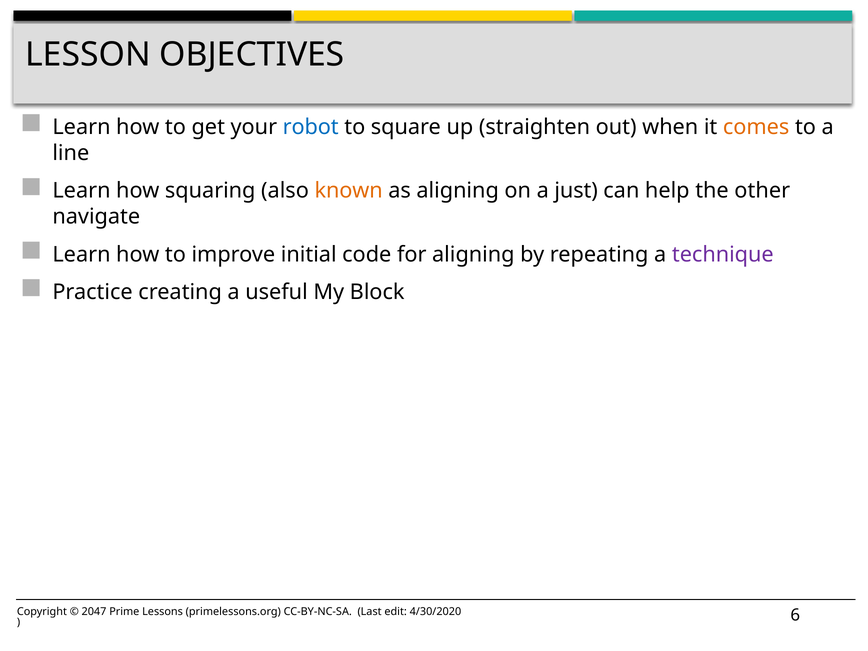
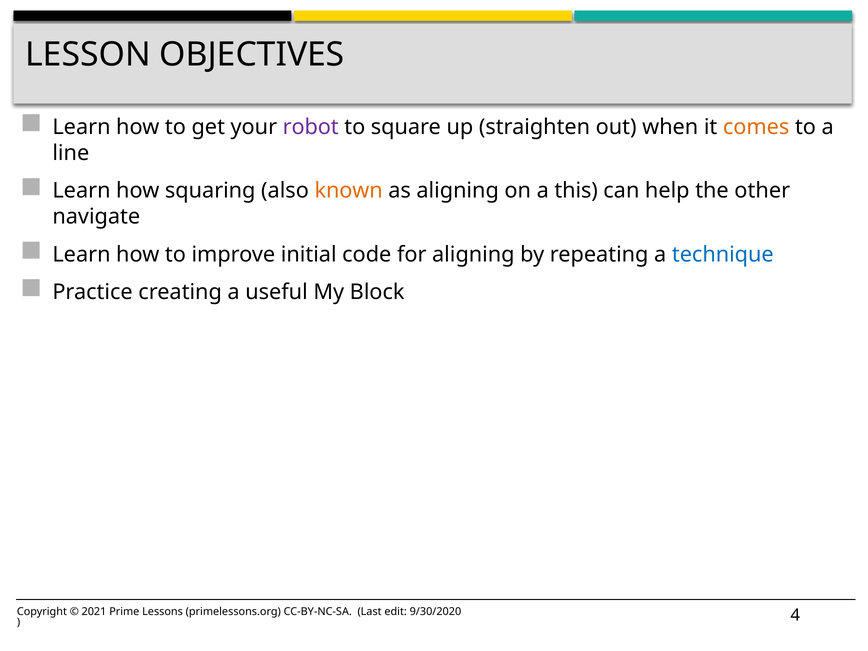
robot colour: blue -> purple
just: just -> this
technique colour: purple -> blue
2047: 2047 -> 2021
4/30/2020: 4/30/2020 -> 9/30/2020
6: 6 -> 4
